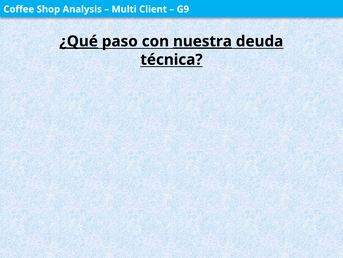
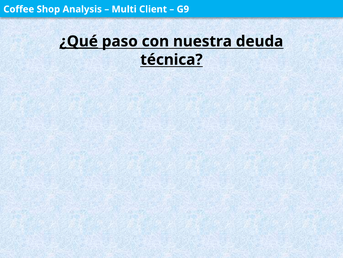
nuestra underline: present -> none
